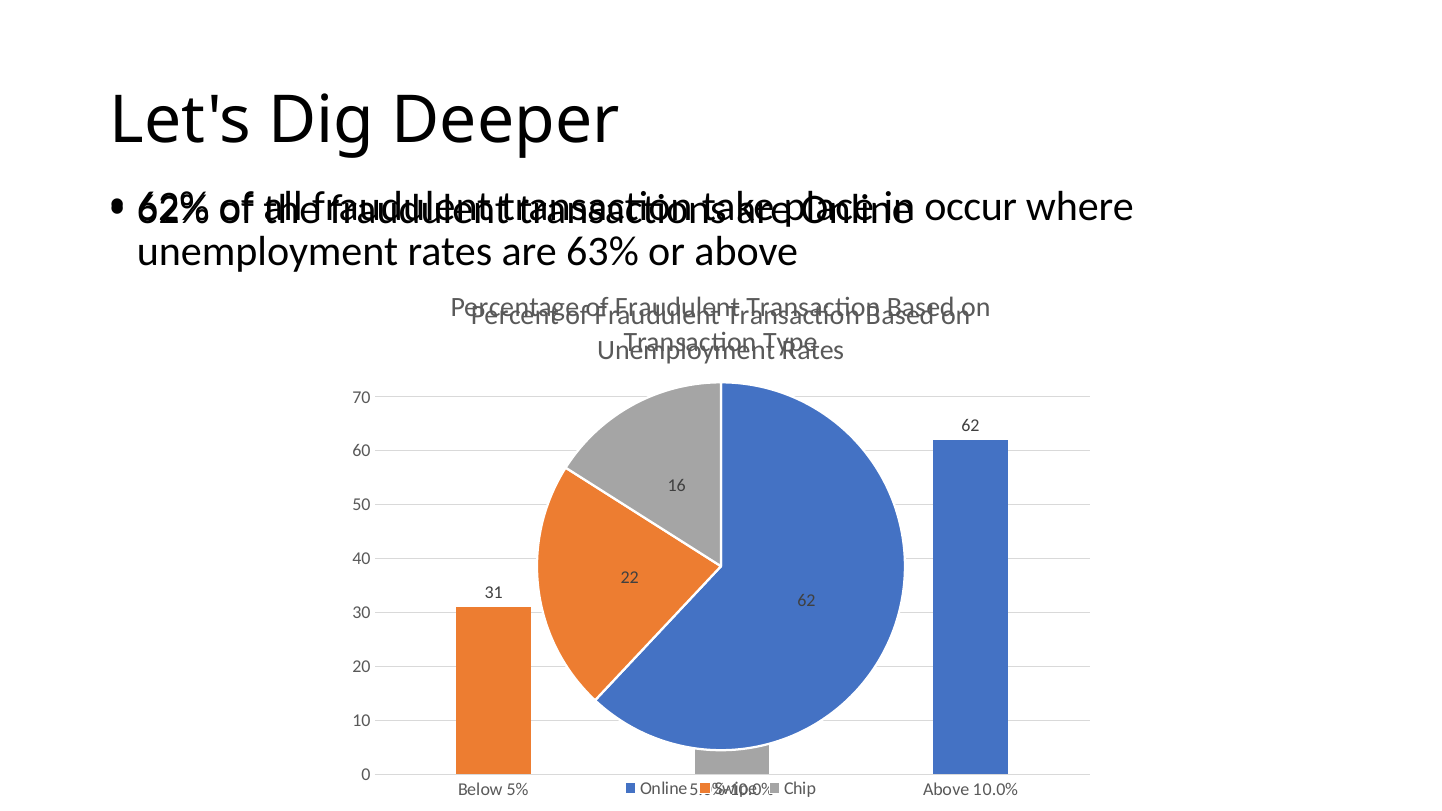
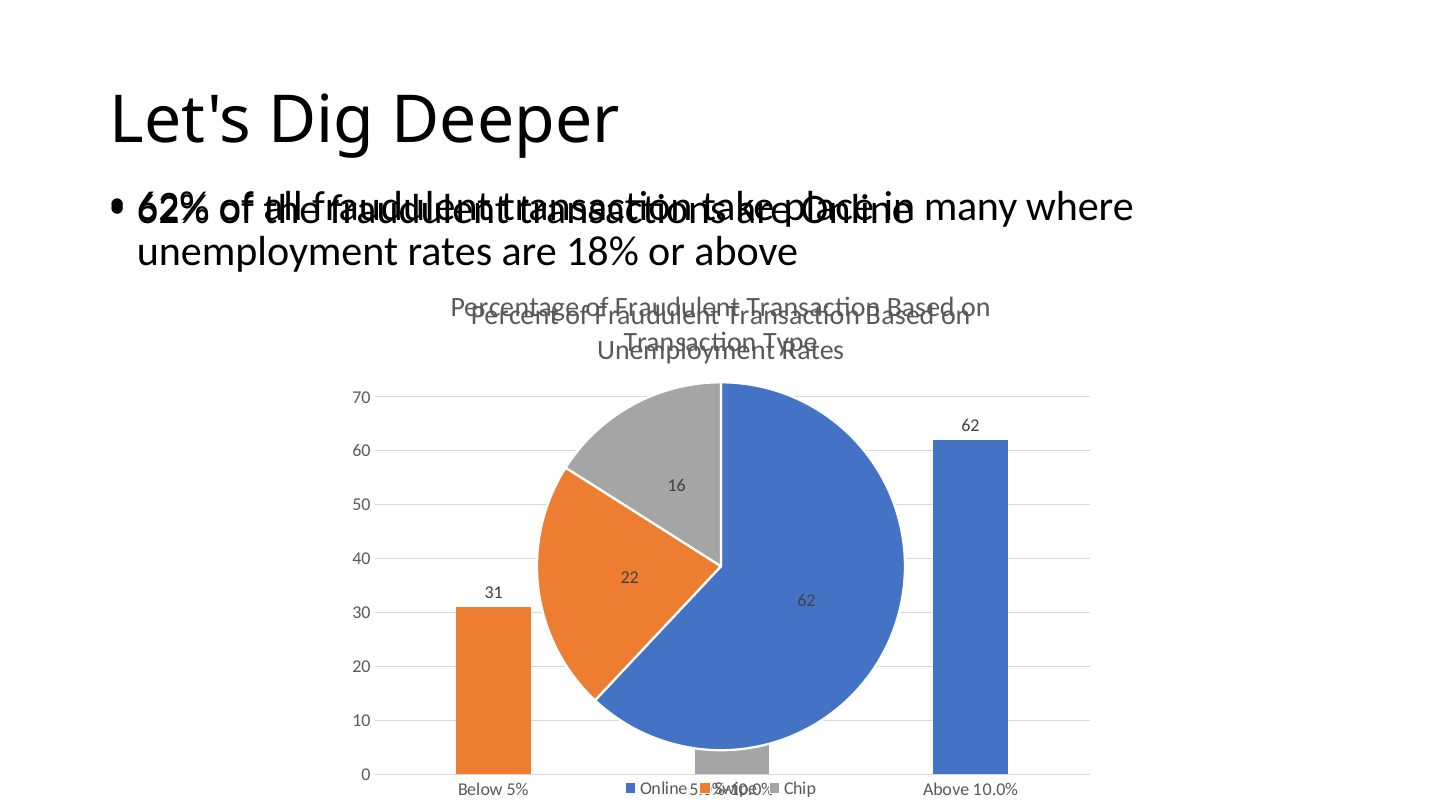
occur: occur -> many
63%: 63% -> 18%
